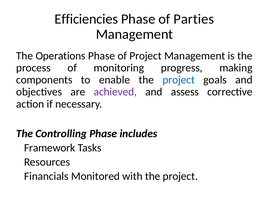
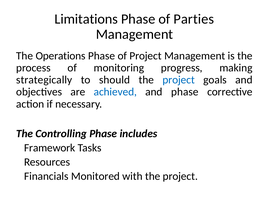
Efficiencies: Efficiencies -> Limitations
components: components -> strategically
enable: enable -> should
achieved colour: purple -> blue
and assess: assess -> phase
